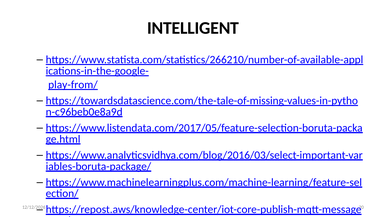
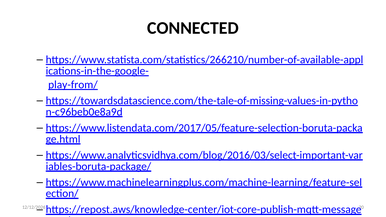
INTELLIGENT: INTELLIGENT -> CONNECTED
